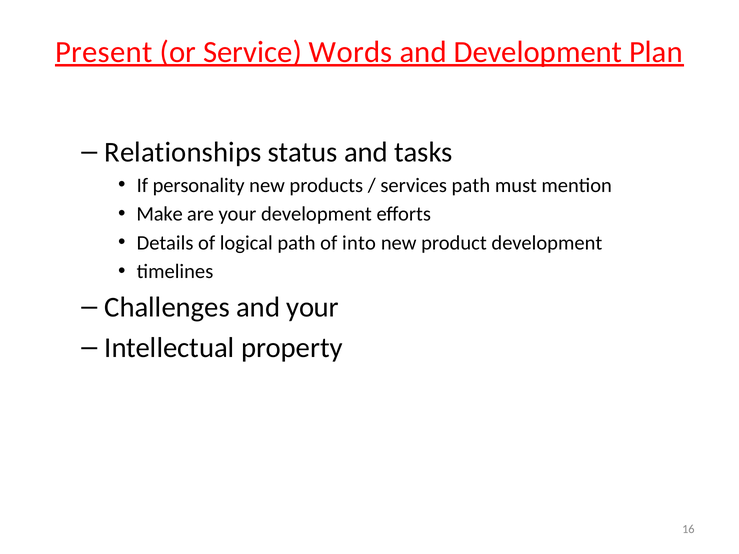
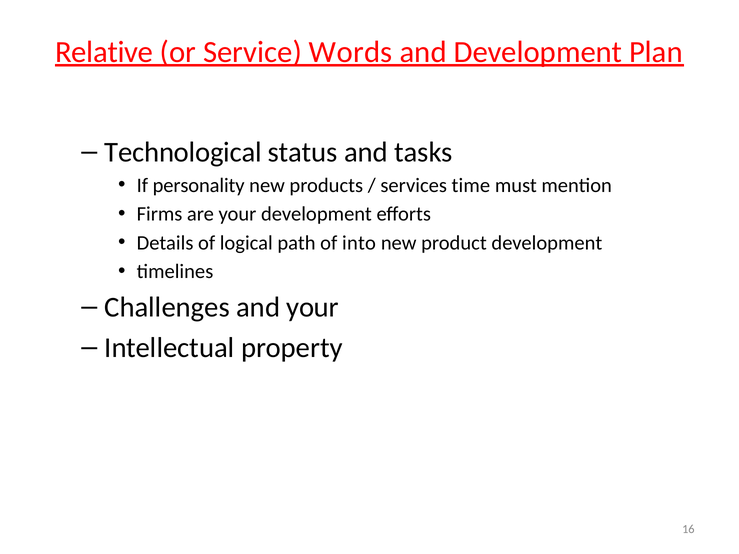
Present: Present -> Relative
Relationships: Relationships -> Technological
services path: path -> time
Make: Make -> Firms
